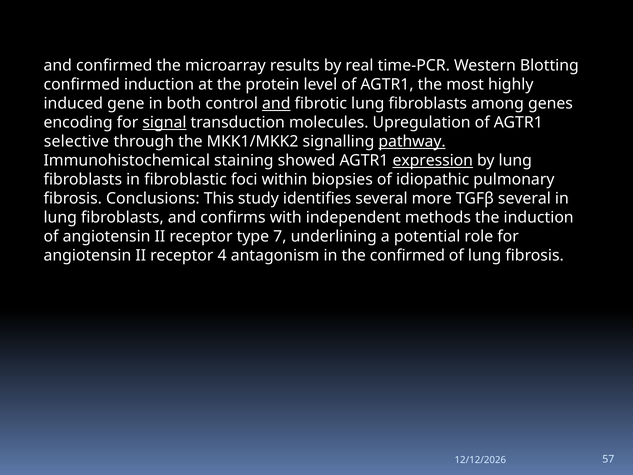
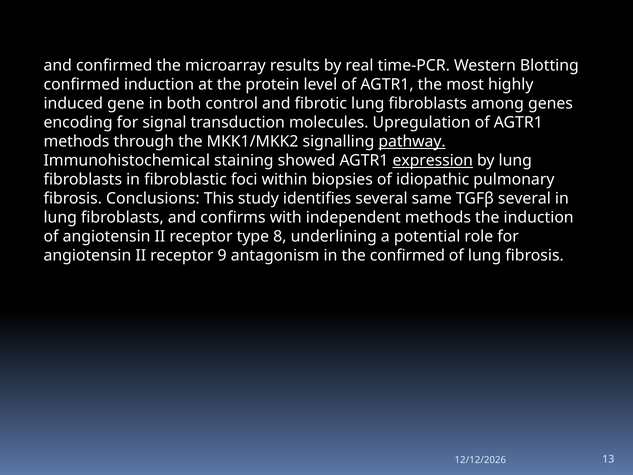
and at (276, 104) underline: present -> none
signal underline: present -> none
selective at (76, 142): selective -> methods
more: more -> same
7: 7 -> 8
4: 4 -> 9
57: 57 -> 13
